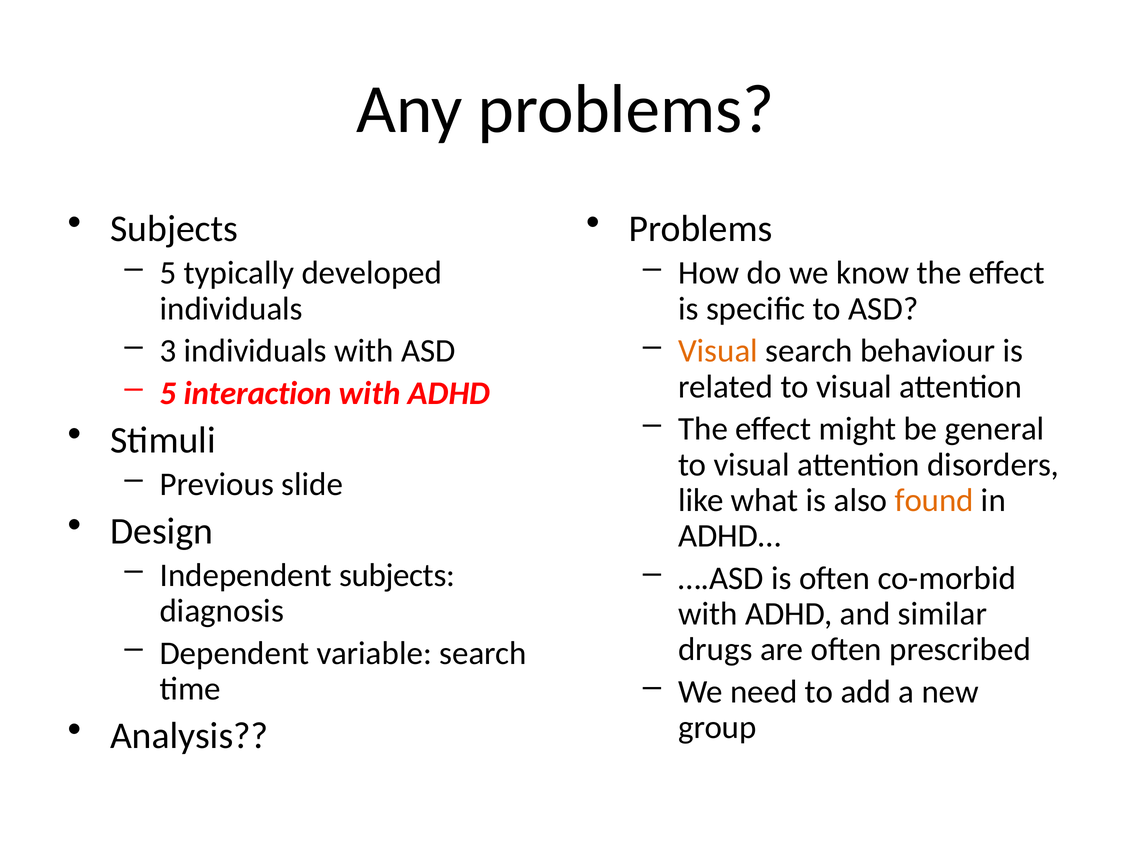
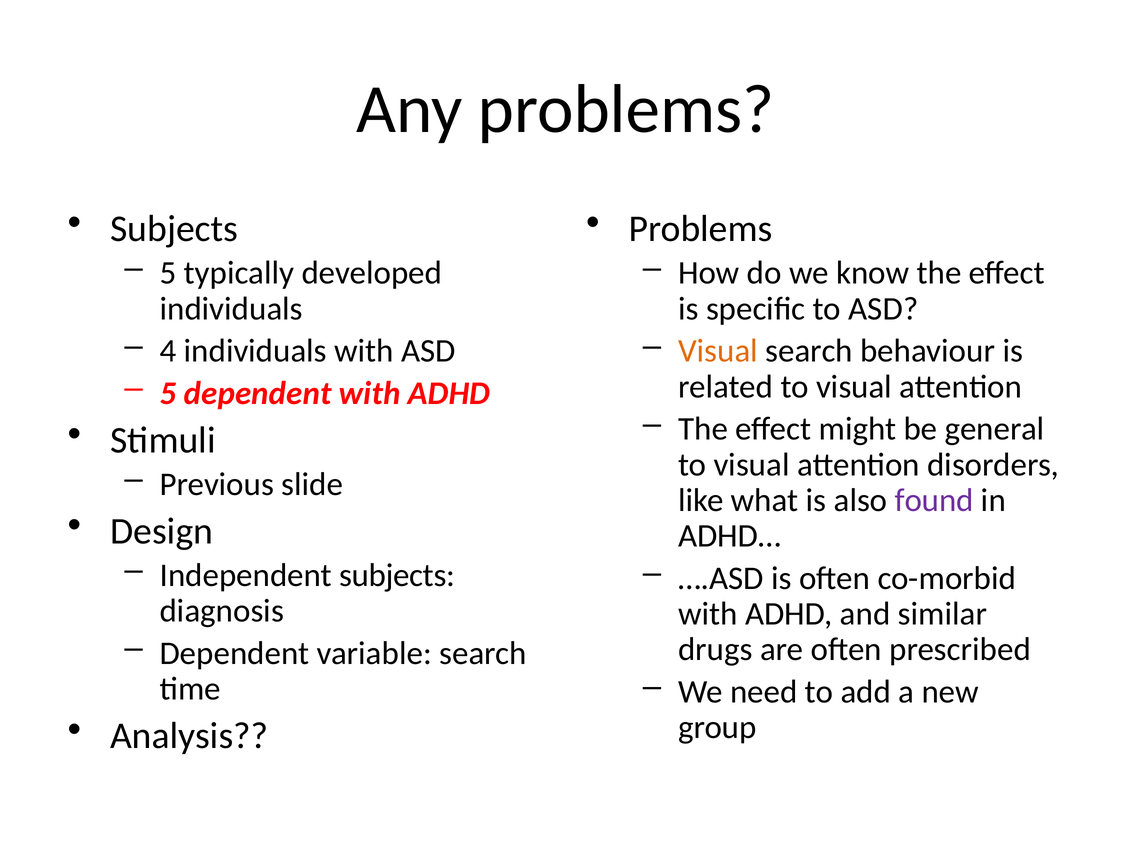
3: 3 -> 4
5 interaction: interaction -> dependent
found colour: orange -> purple
